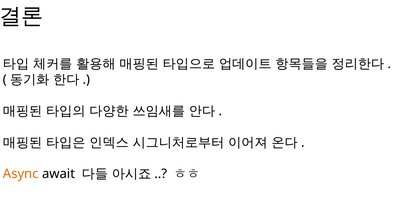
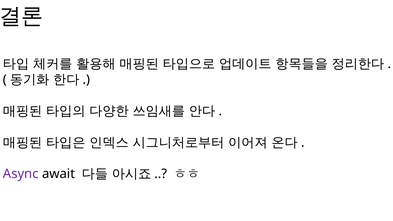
Async colour: orange -> purple
